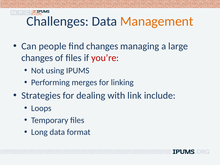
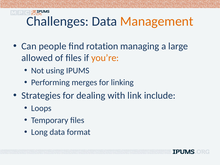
find changes: changes -> rotation
changes at (37, 58): changes -> allowed
you’re colour: red -> orange
